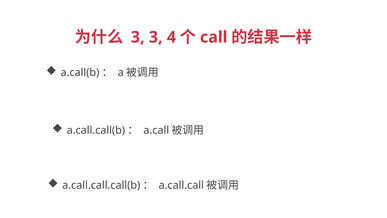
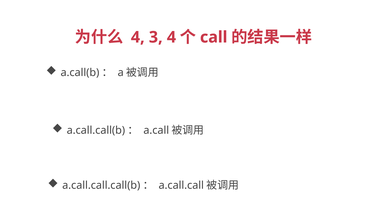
3 at (138, 37): 3 -> 4
